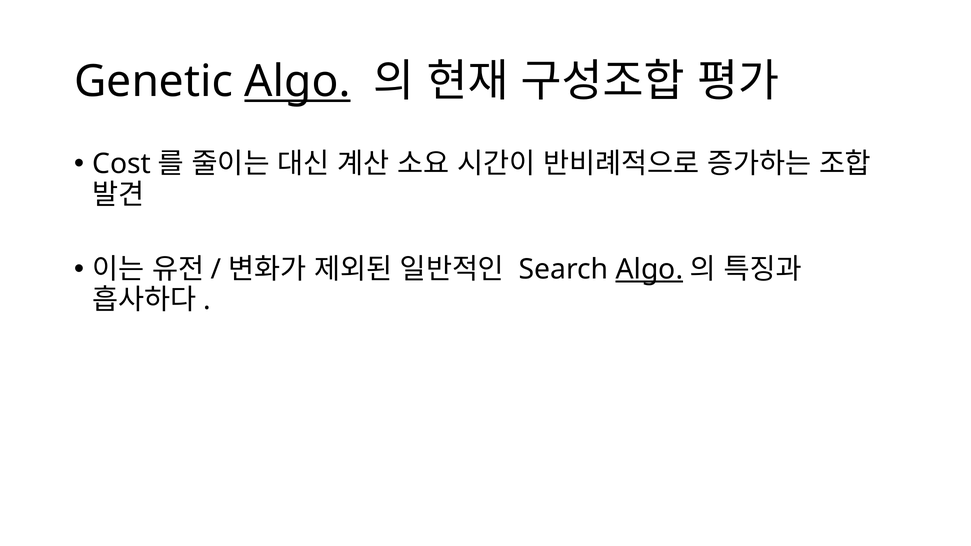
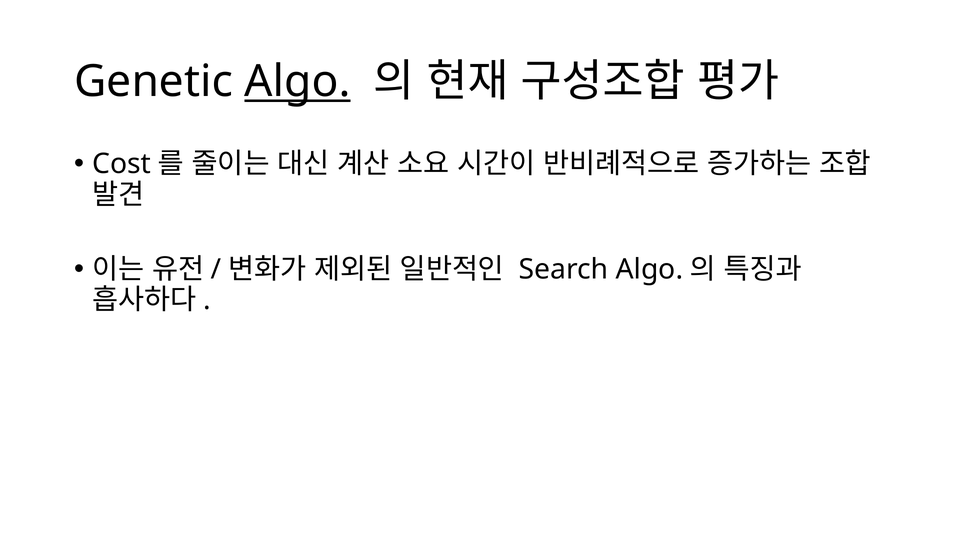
Algo at (649, 269) underline: present -> none
